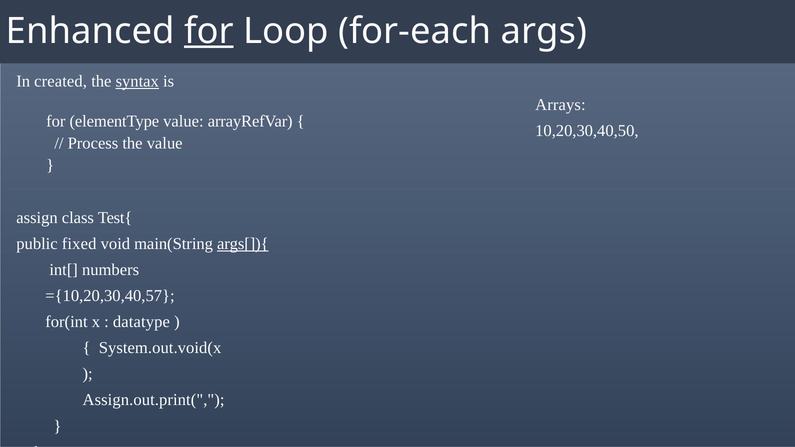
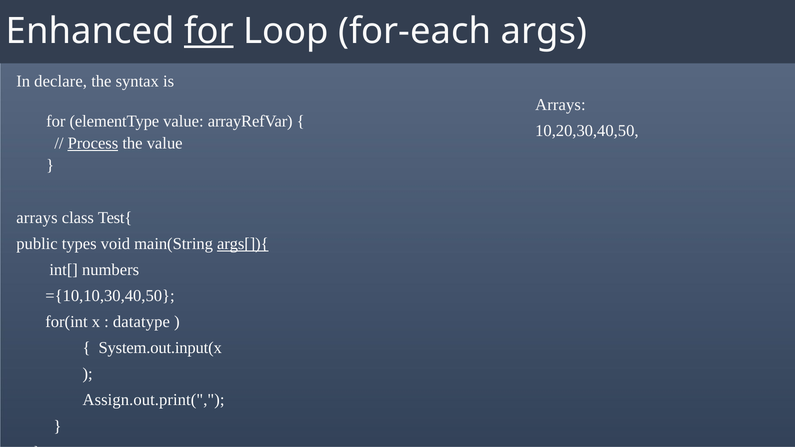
created: created -> declare
syntax underline: present -> none
Process underline: none -> present
assign at (37, 218): assign -> arrays
fixed: fixed -> types
={10,20,30,40,57: ={10,20,30,40,57 -> ={10,10,30,40,50
System.out.void(x: System.out.void(x -> System.out.input(x
